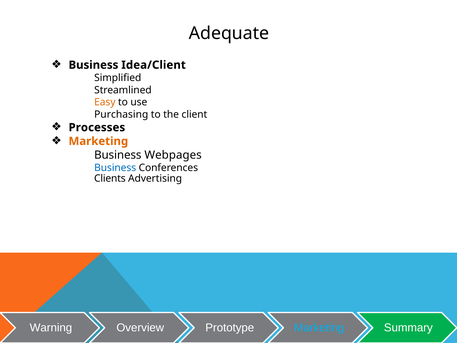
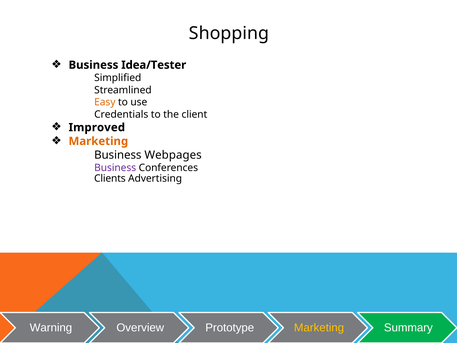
Adequate: Adequate -> Shopping
Idea/Client: Idea/Client -> Idea/Tester
Purchasing: Purchasing -> Credentials
Processes: Processes -> Improved
Business at (115, 168) colour: blue -> purple
Marketing at (319, 327) colour: light blue -> yellow
